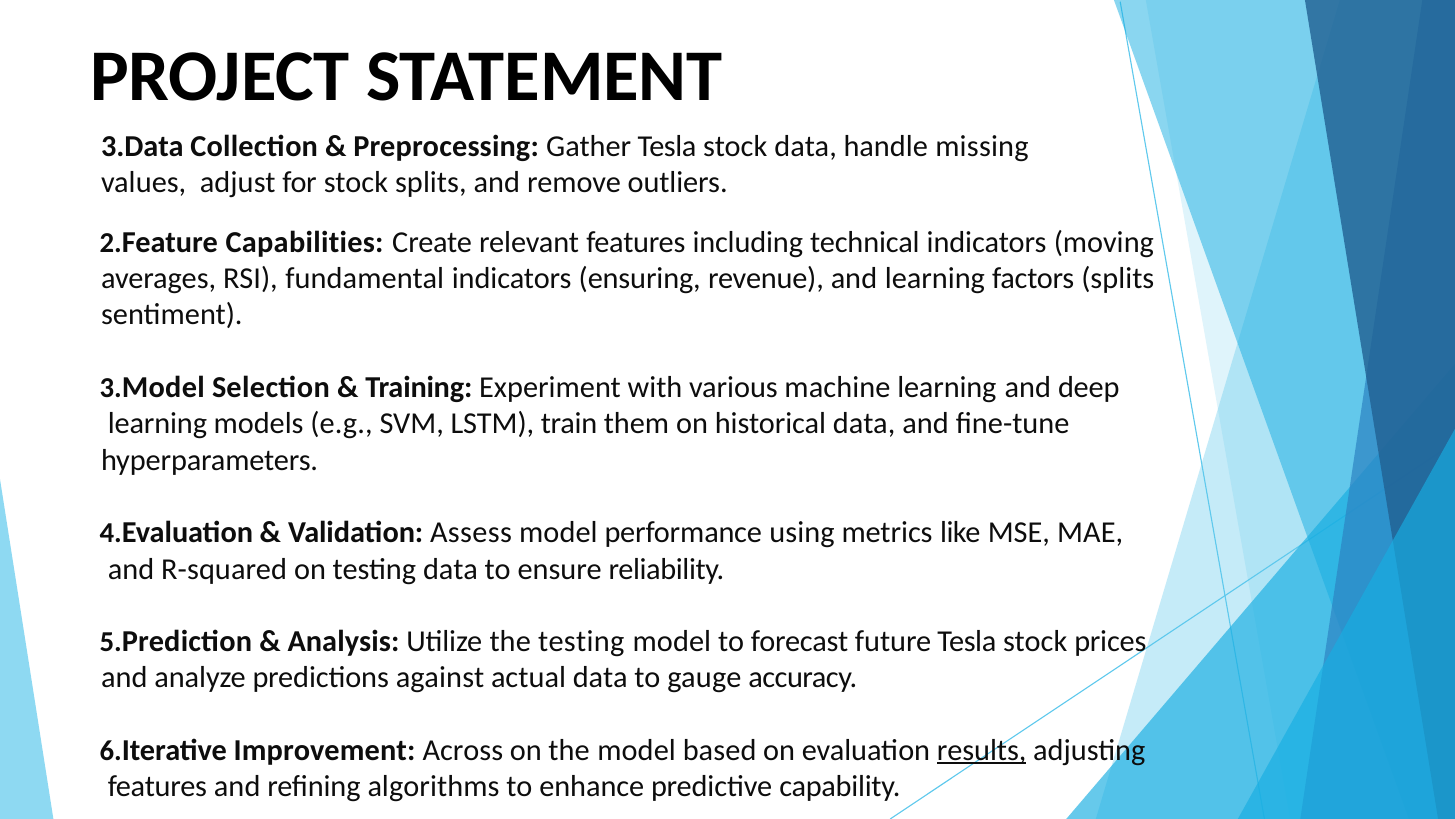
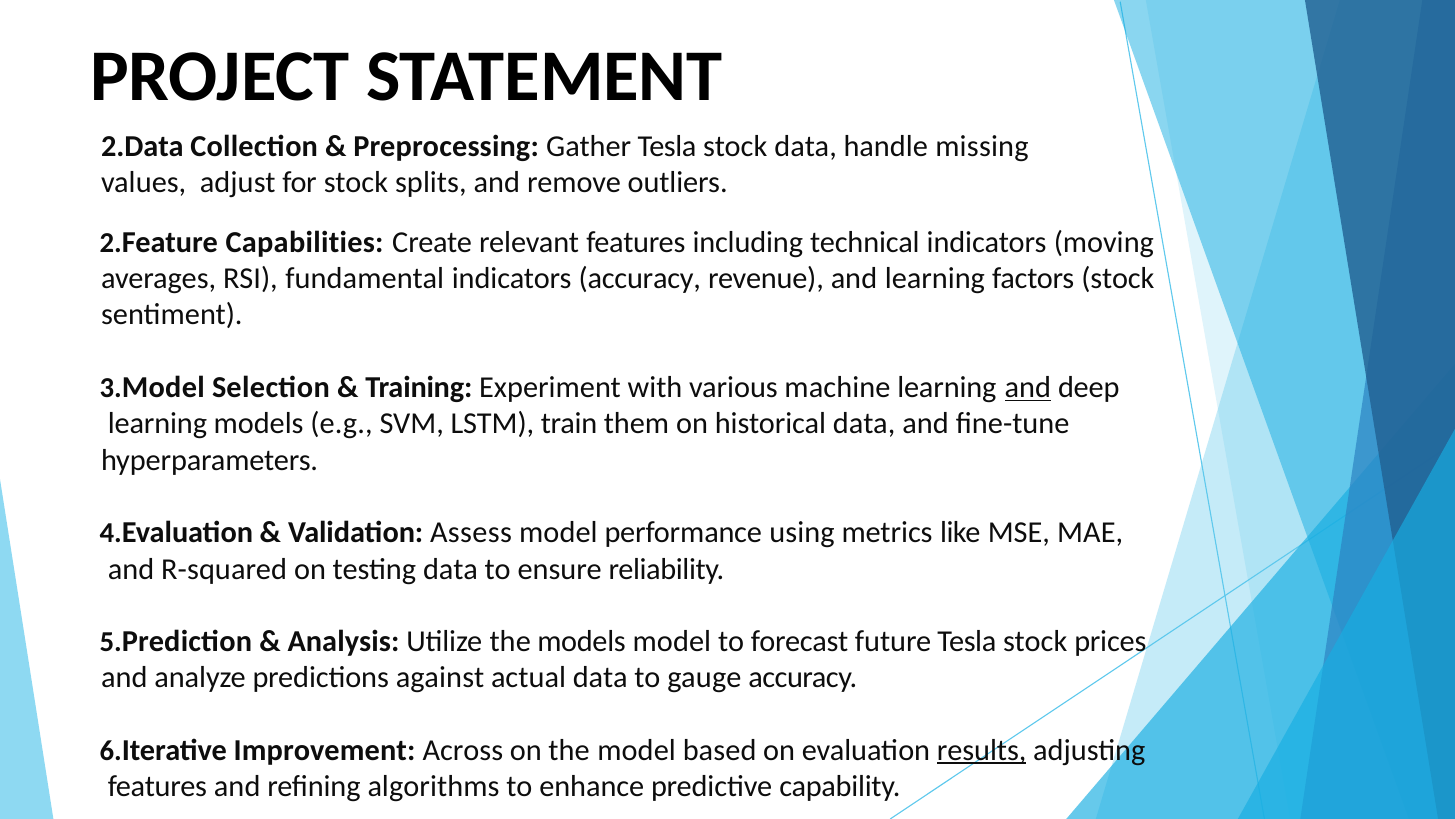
3.Data: 3.Data -> 2.Data
indicators ensuring: ensuring -> accuracy
factors splits: splits -> stock
and at (1028, 387) underline: none -> present
the testing: testing -> models
